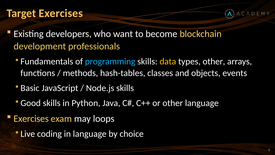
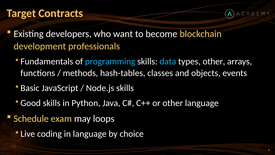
Target Exercises: Exercises -> Contracts
data colour: yellow -> light blue
Exercises at (31, 118): Exercises -> Schedule
